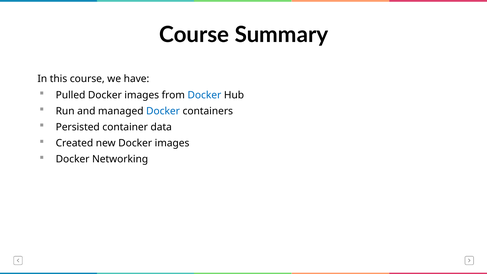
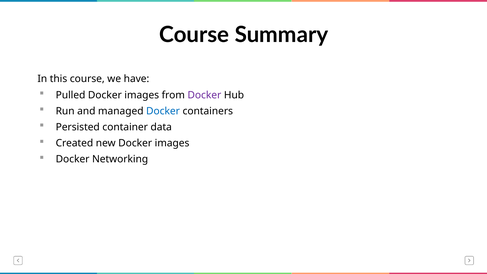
Docker at (204, 95) colour: blue -> purple
